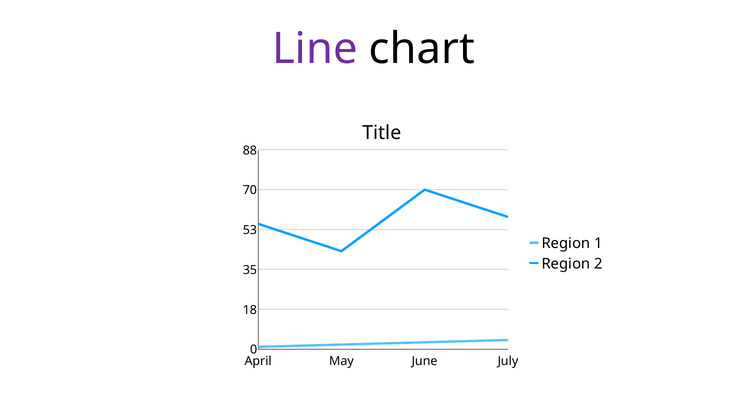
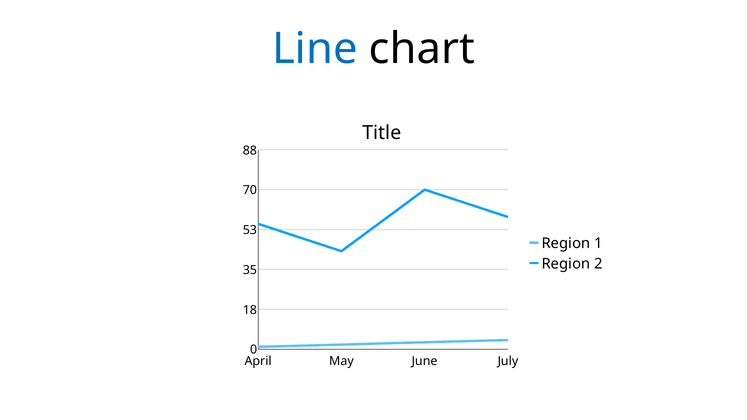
Line colour: purple -> blue
